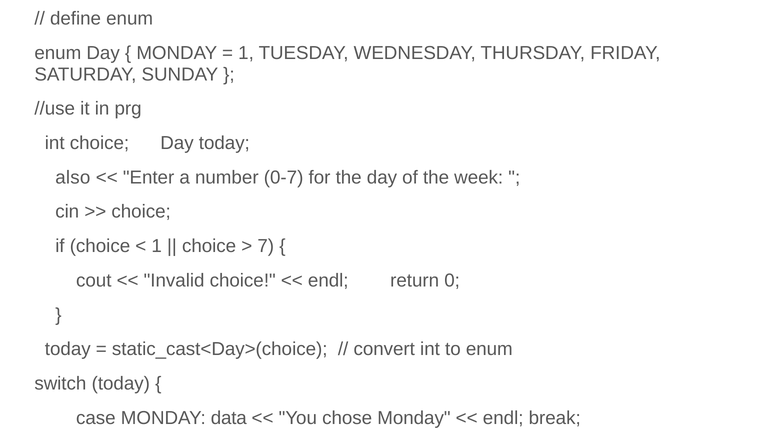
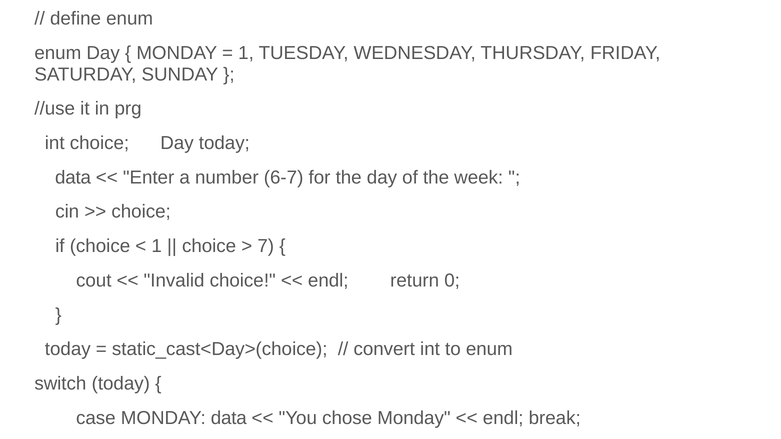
also at (73, 178): also -> data
0-7: 0-7 -> 6-7
